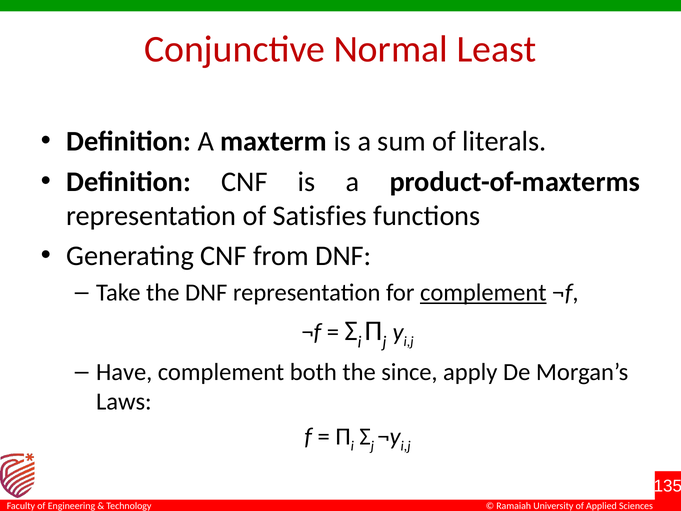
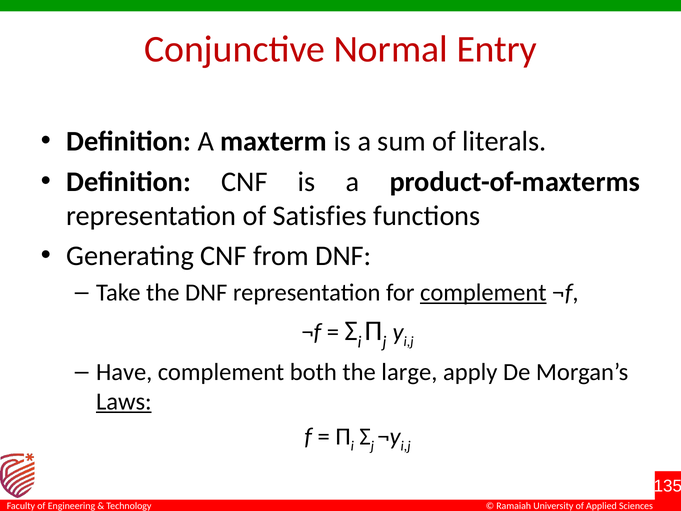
Least: Least -> Entry
since: since -> large
Laws underline: none -> present
